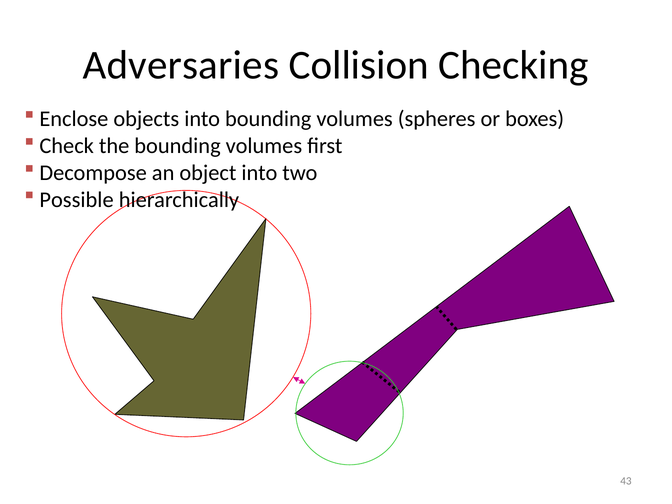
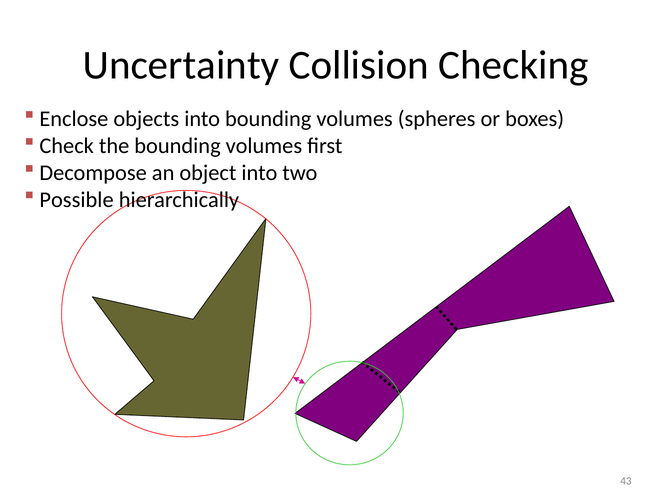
Adversaries: Adversaries -> Uncertainty
